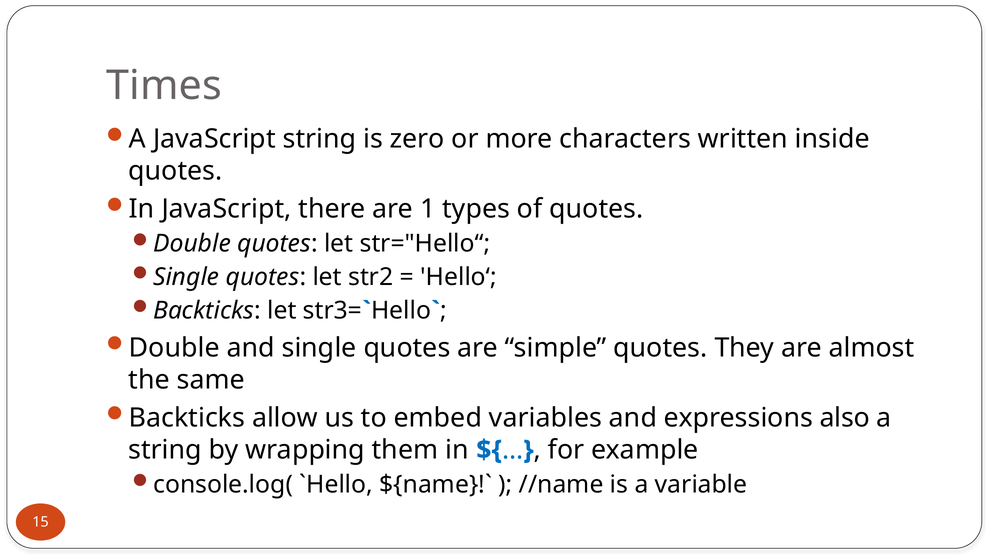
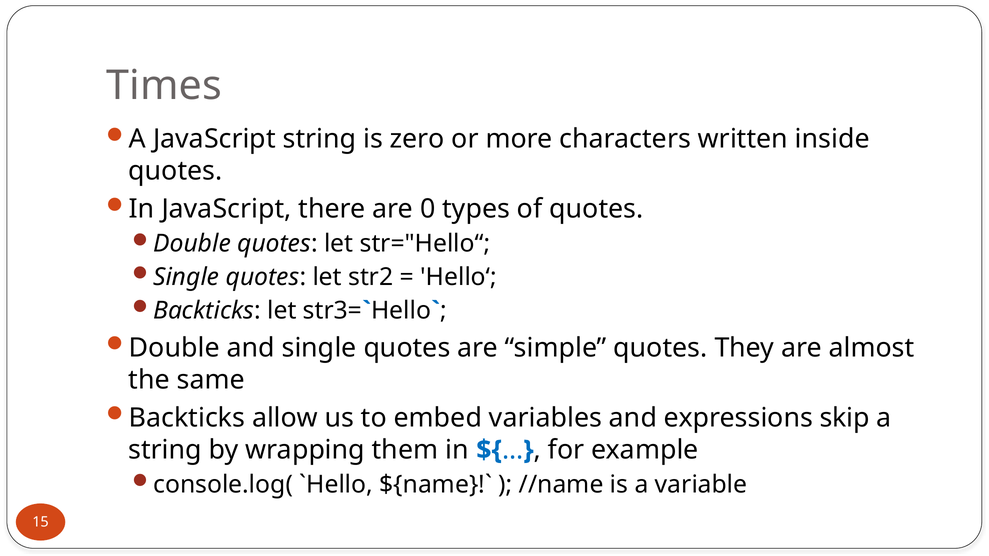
1: 1 -> 0
also: also -> skip
